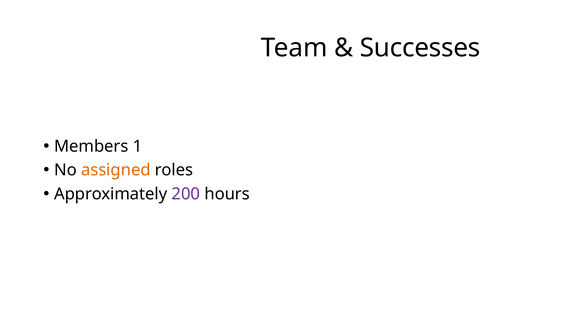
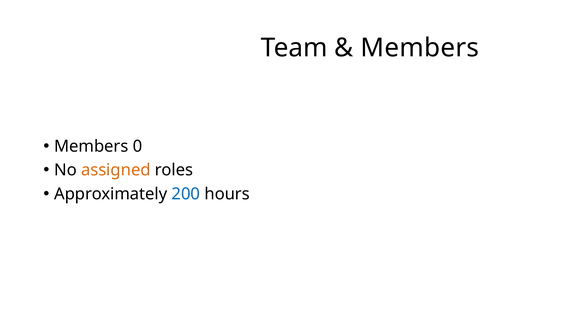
Successes at (420, 48): Successes -> Members
1: 1 -> 0
200 colour: purple -> blue
